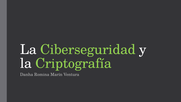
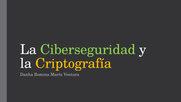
Criptografía colour: light green -> yellow
